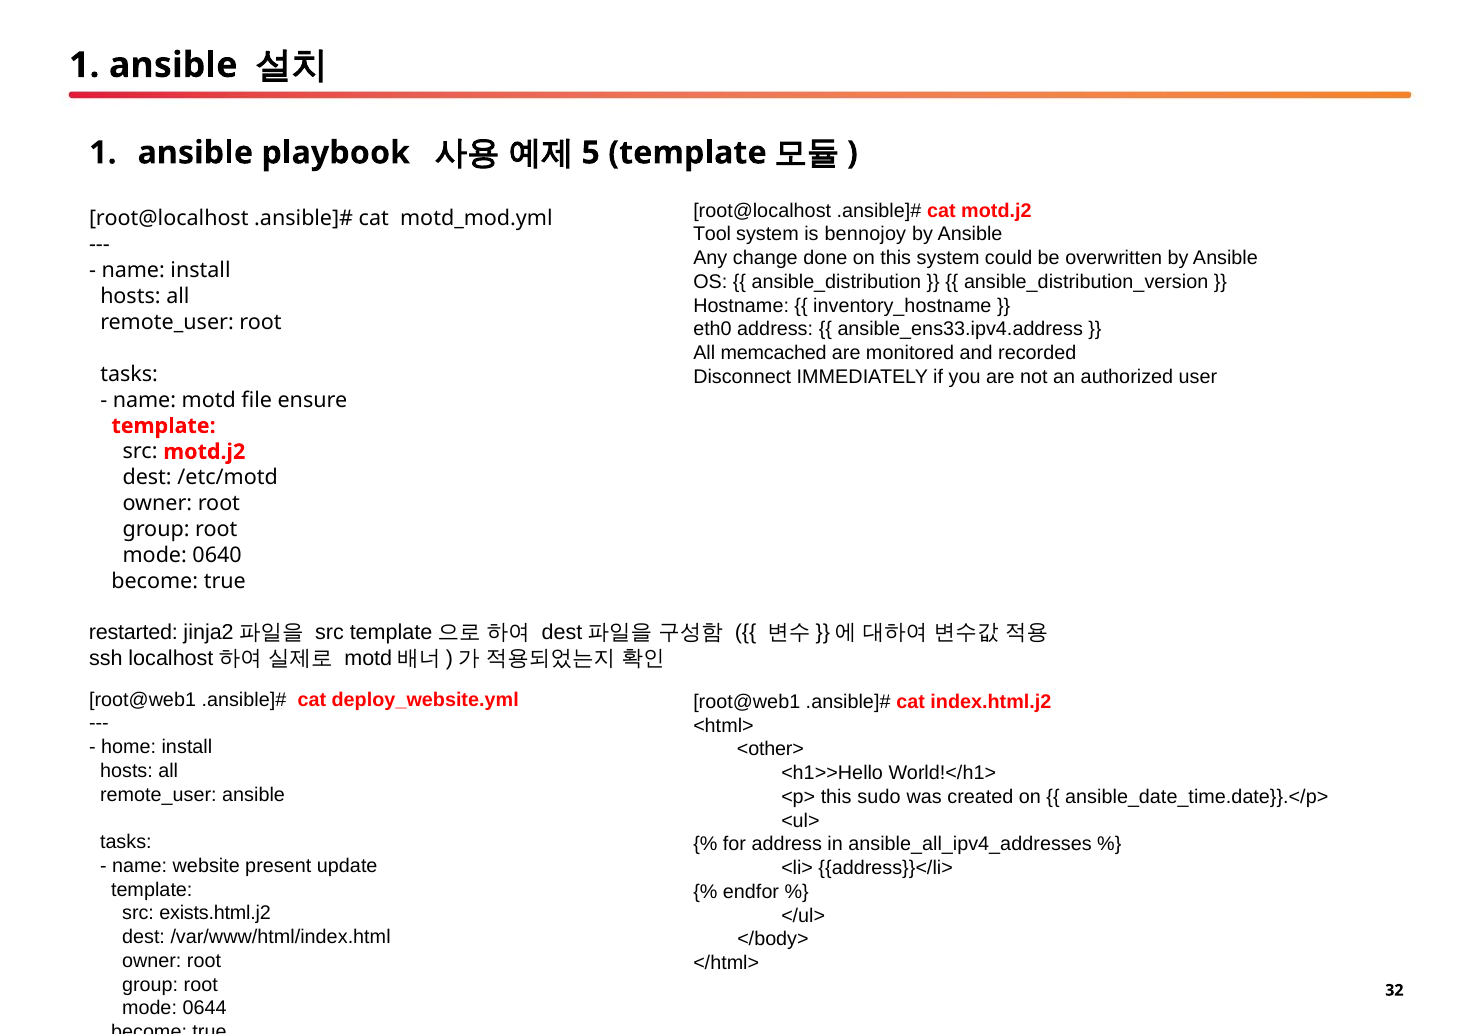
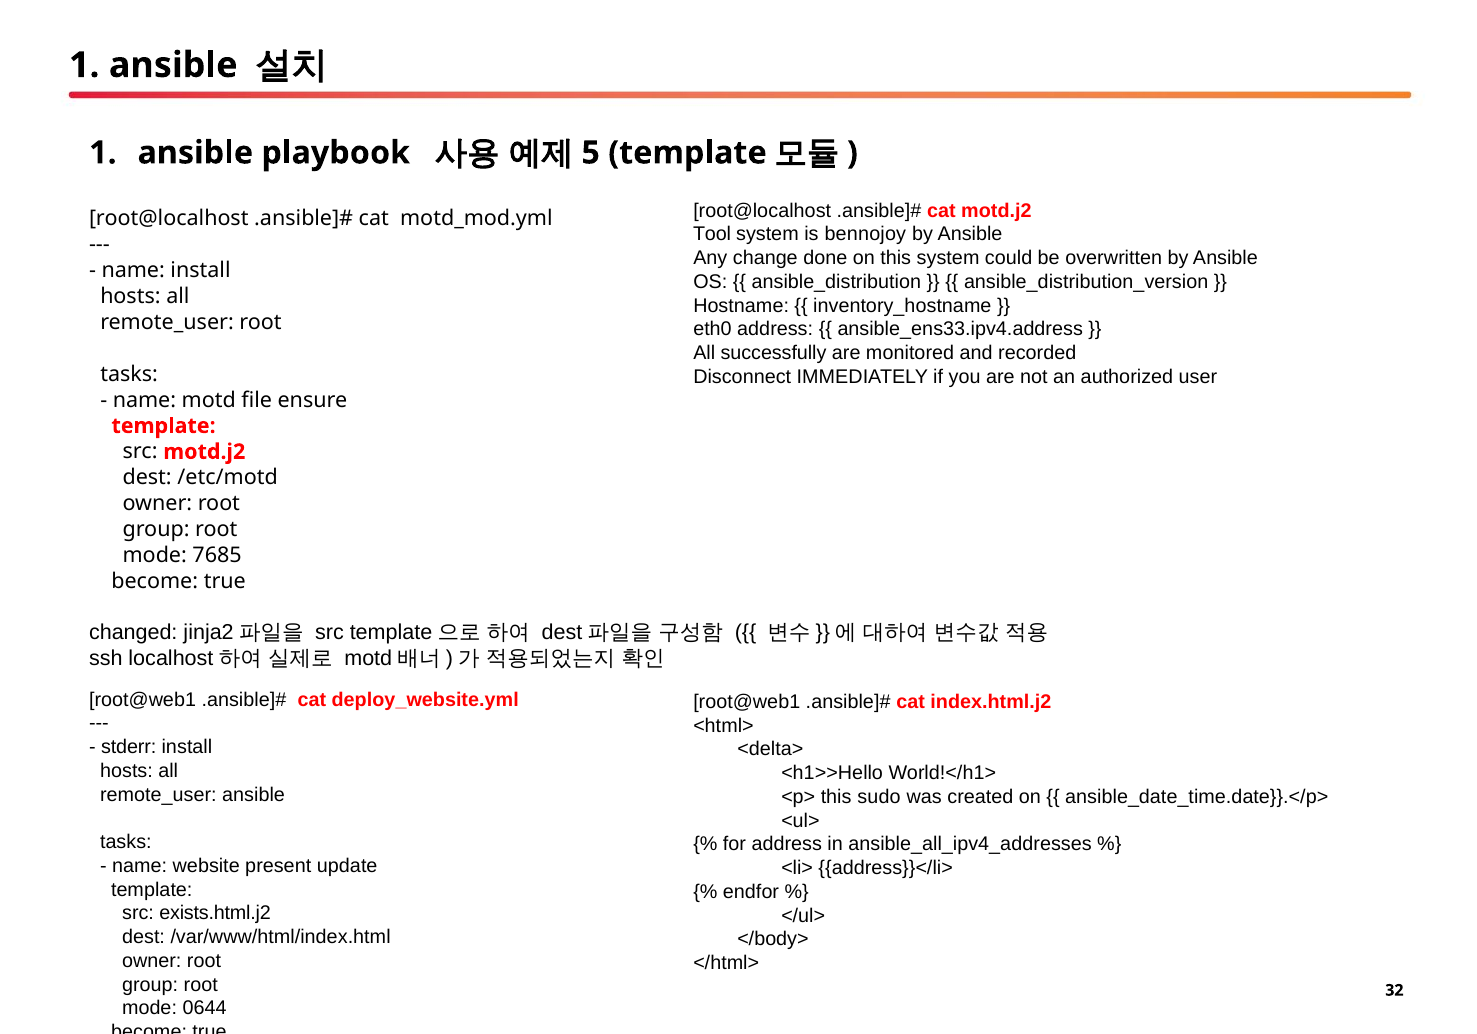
memcached: memcached -> successfully
0640: 0640 -> 7685
restarted: restarted -> changed
home: home -> stderr
<other>: <other> -> <delta>
